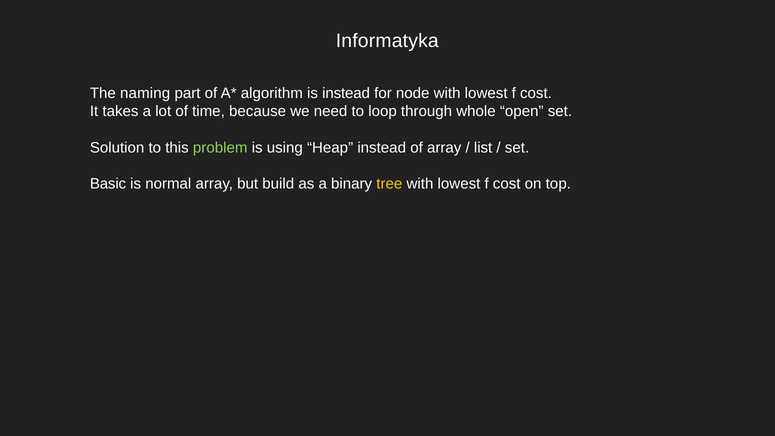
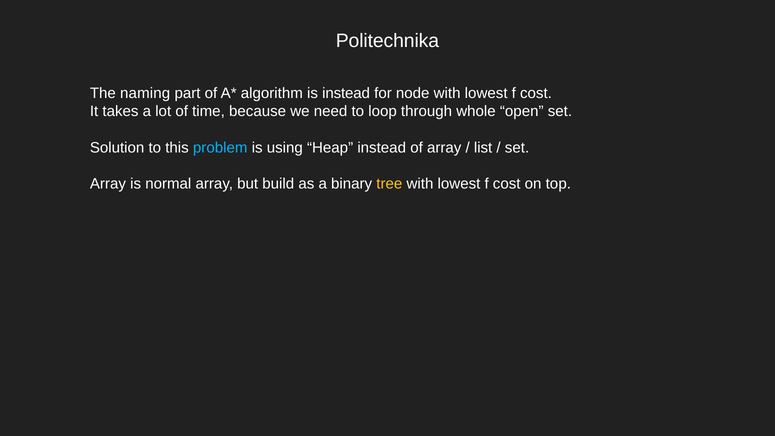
Informatyka: Informatyka -> Politechnika
problem colour: light green -> light blue
Basic at (108, 184): Basic -> Array
